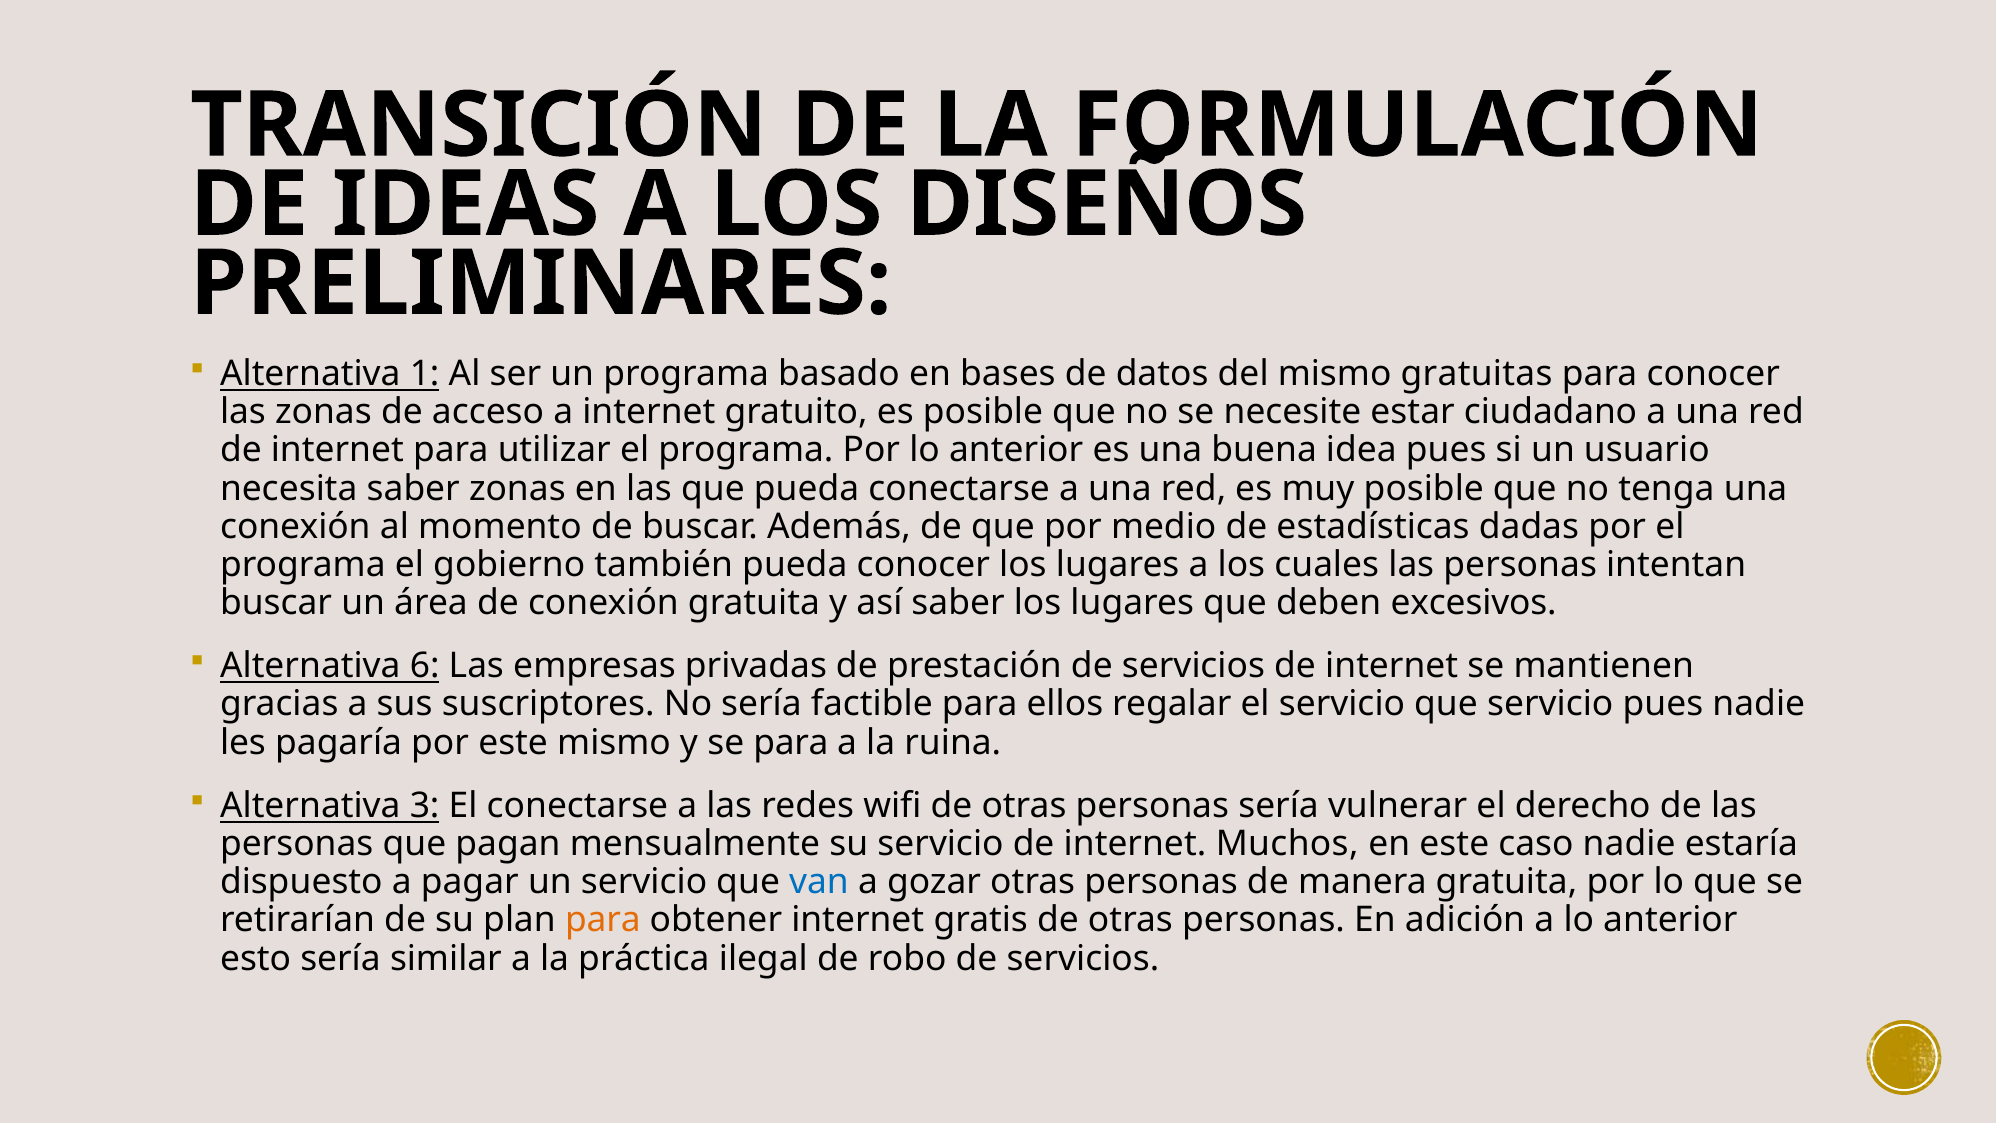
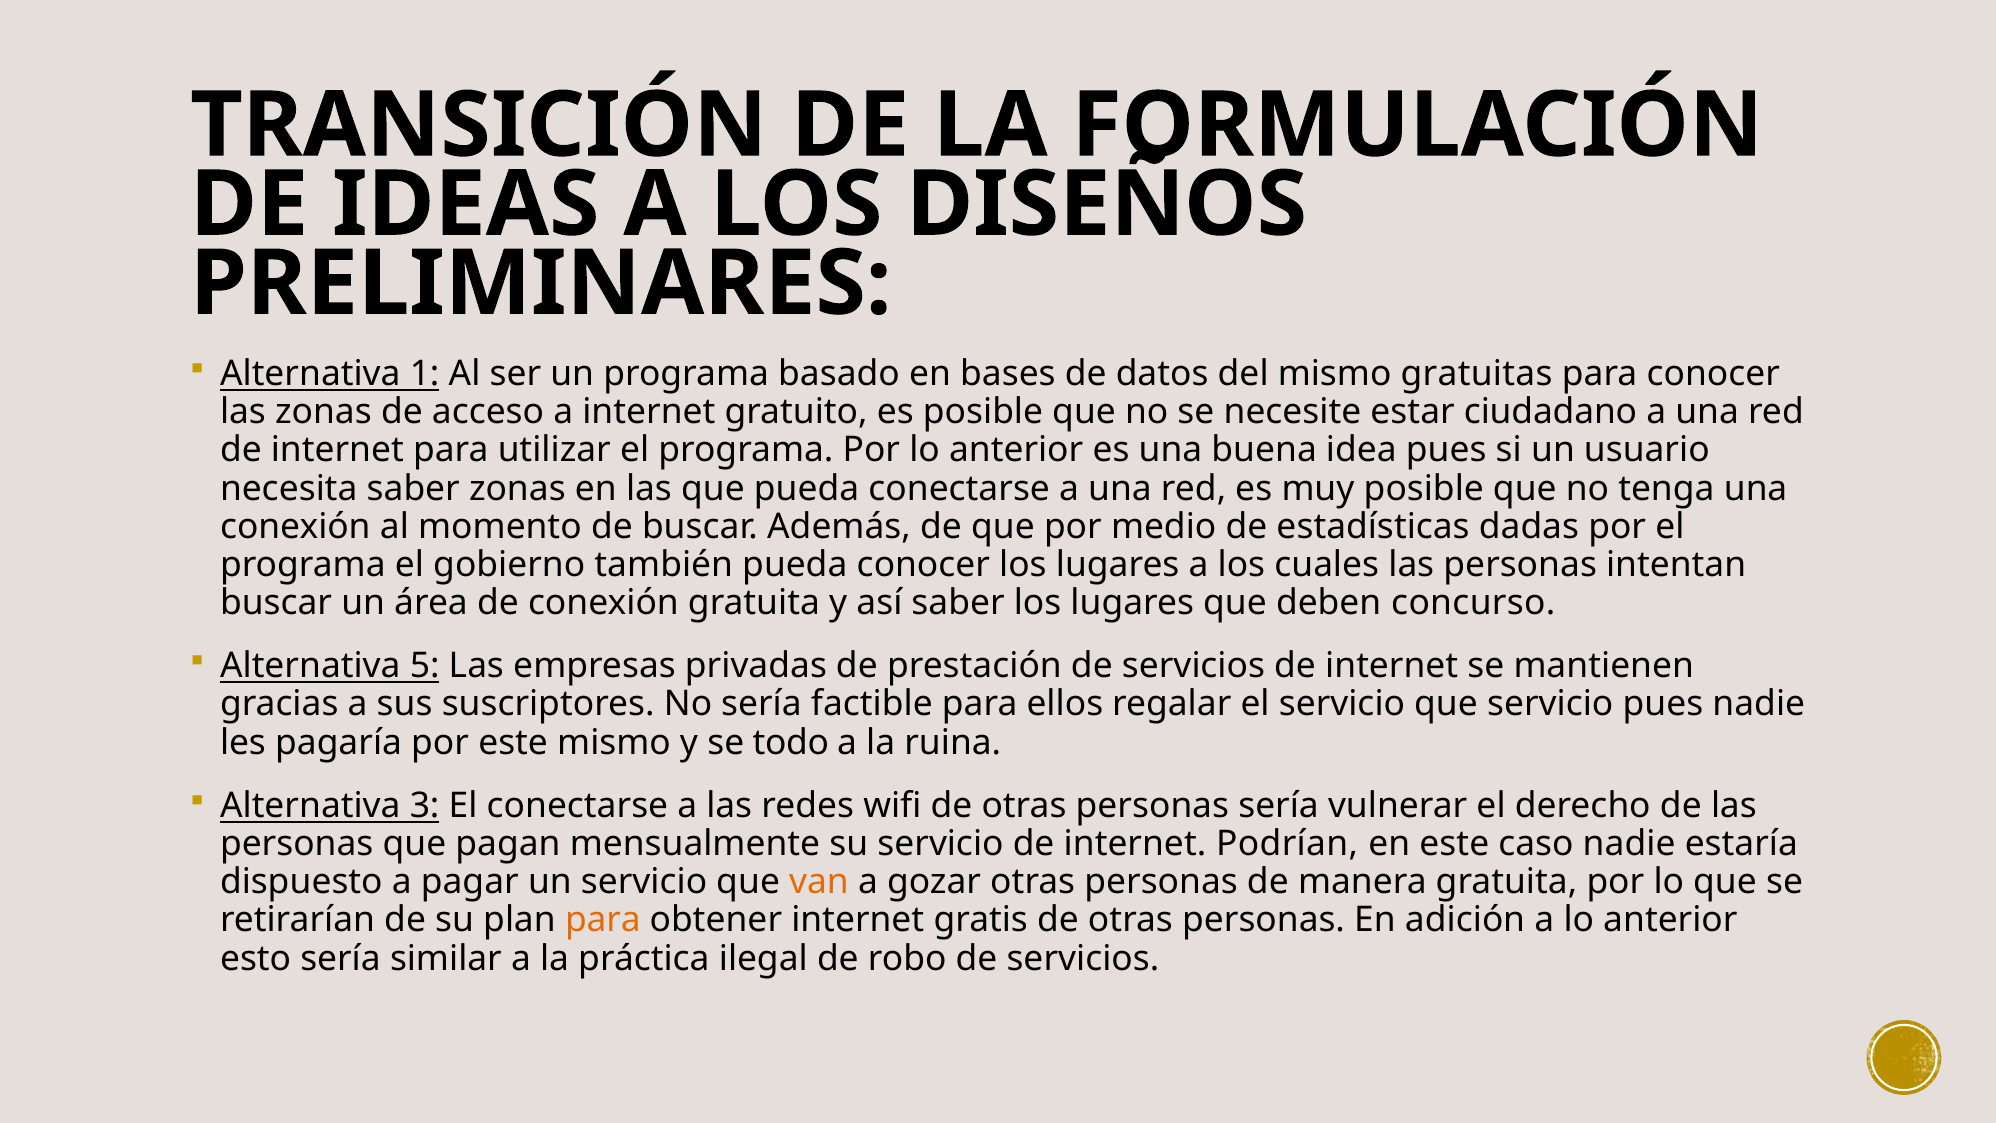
excesivos: excesivos -> concurso
6: 6 -> 5
se para: para -> todo
Muchos: Muchos -> Podrían
van colour: blue -> orange
